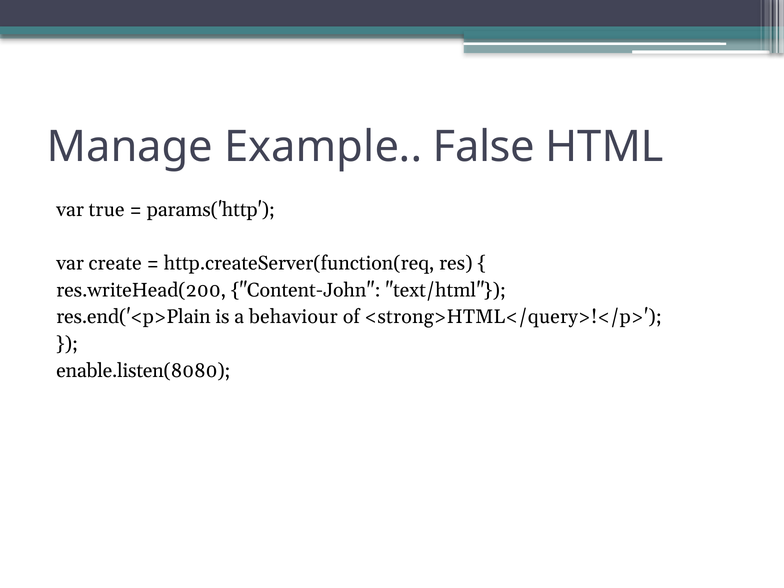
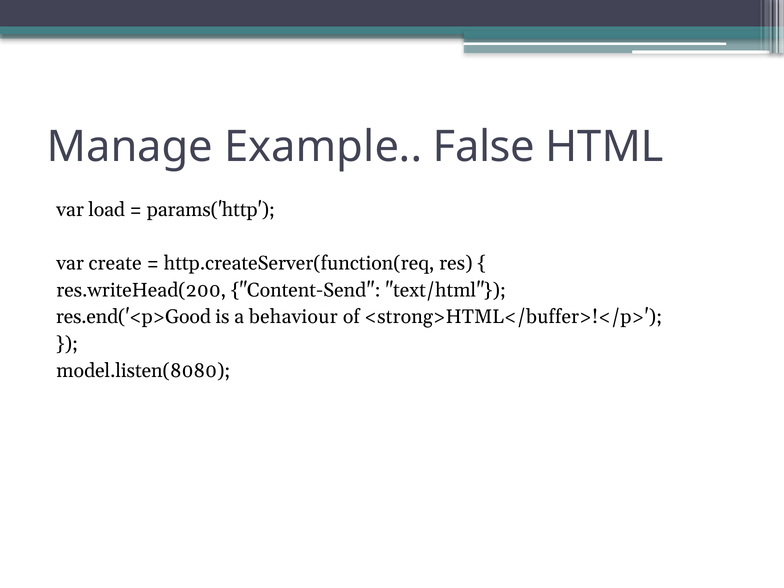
true: true -> load
Content-John: Content-John -> Content-Send
res.end('<p>Plain: res.end('<p>Plain -> res.end('<p>Good
<strong>HTML</query>!</p>: <strong>HTML</query>!</p> -> <strong>HTML</buffer>!</p>
enable.listen(8080: enable.listen(8080 -> model.listen(8080
